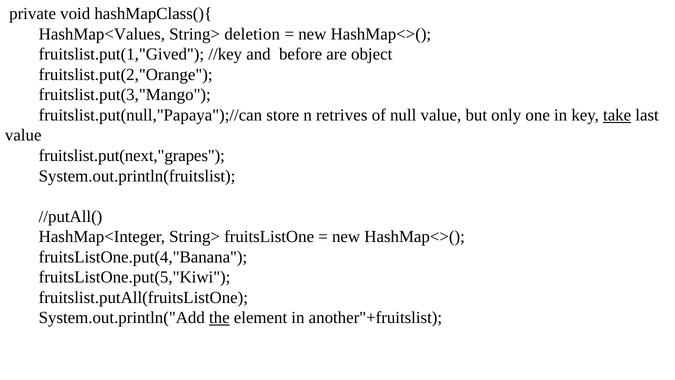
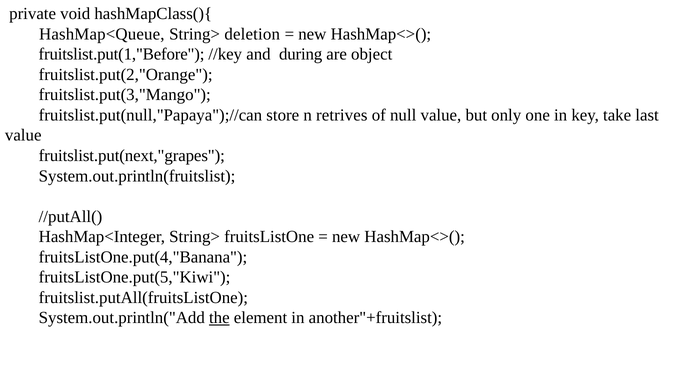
HashMap<Values: HashMap<Values -> HashMap<Queue
fruitslist.put(1,"Gived: fruitslist.put(1,"Gived -> fruitslist.put(1,"Before
before: before -> during
take underline: present -> none
